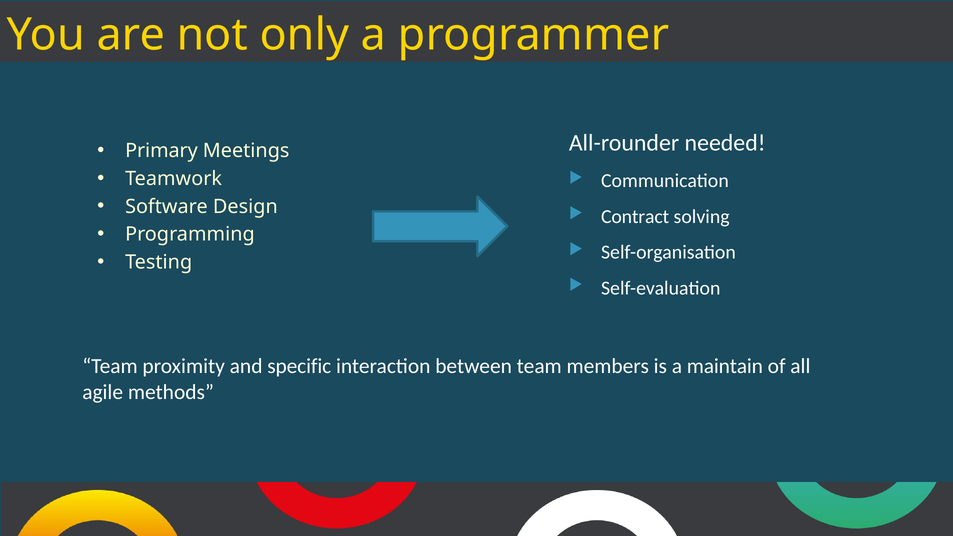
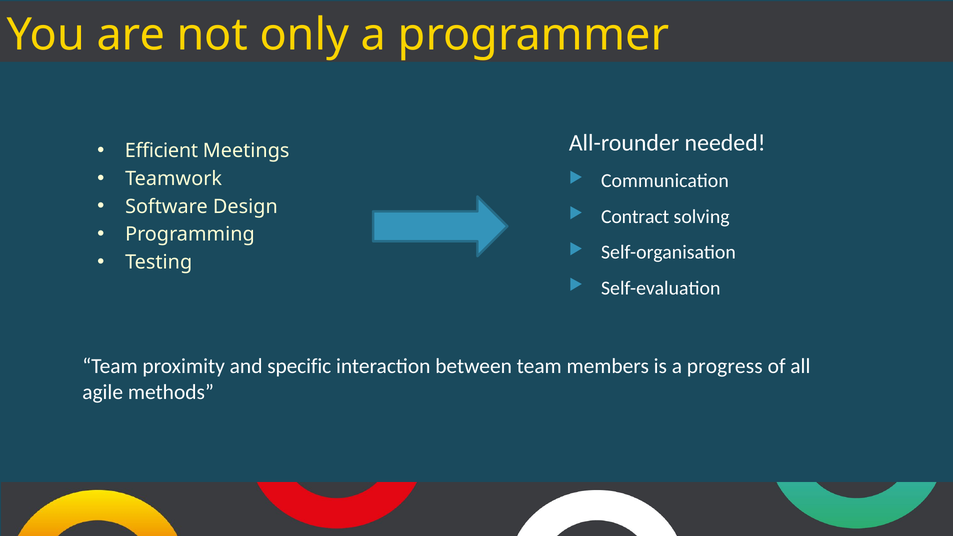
Primary: Primary -> Efficient
maintain: maintain -> progress
